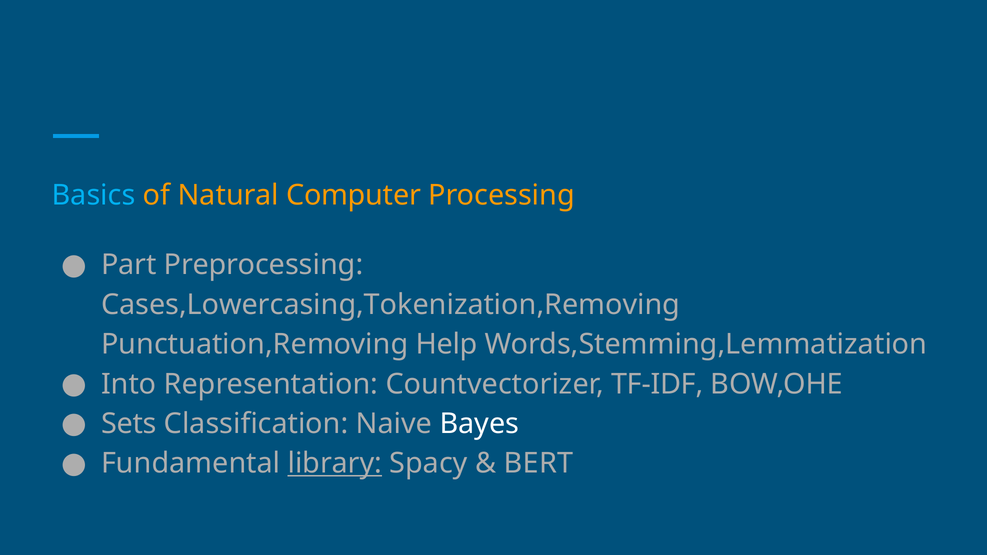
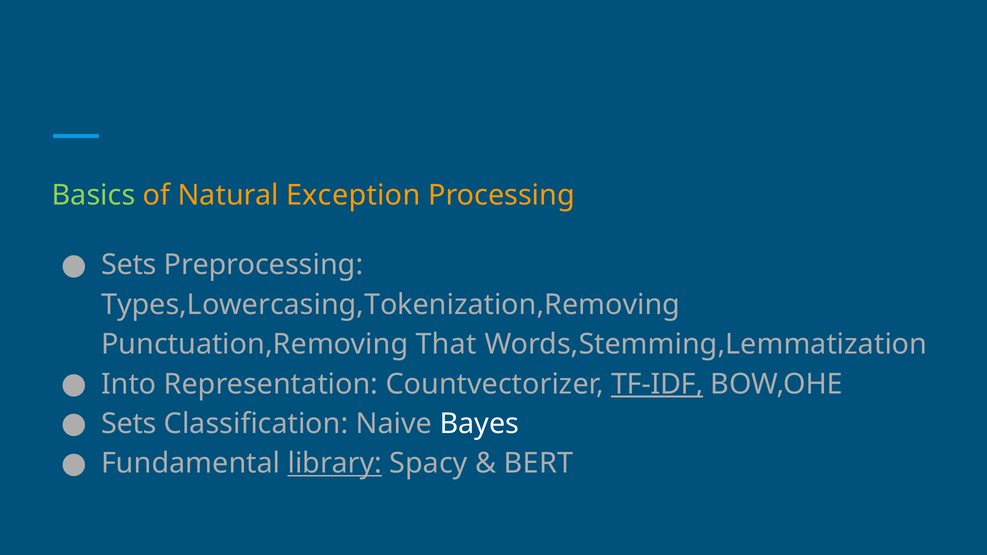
Basics colour: light blue -> light green
Computer: Computer -> Exception
Part at (129, 265): Part -> Sets
Cases,Lowercasing,Tokenization,Removing: Cases,Lowercasing,Tokenization,Removing -> Types,Lowercasing,Tokenization,Removing
Help: Help -> That
TF-IDF underline: none -> present
